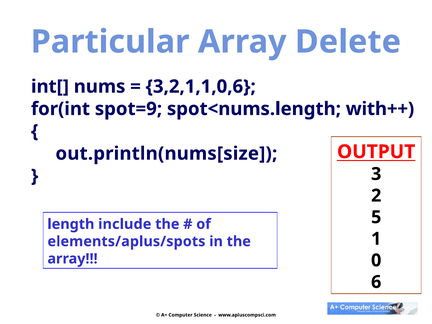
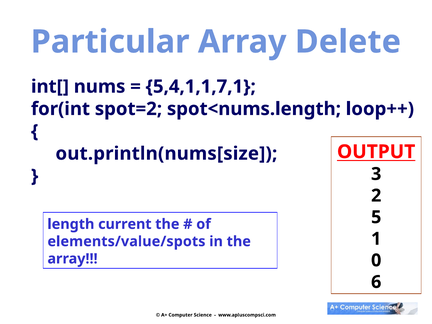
3,2,1,1,0,6: 3,2,1,1,0,6 -> 5,4,1,1,7,1
spot=9: spot=9 -> spot=2
with++: with++ -> loop++
include: include -> current
elements/aplus/spots: elements/aplus/spots -> elements/value/spots
